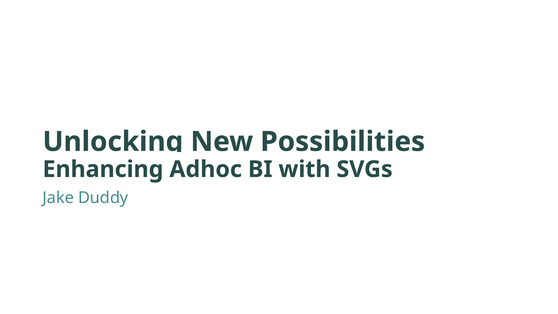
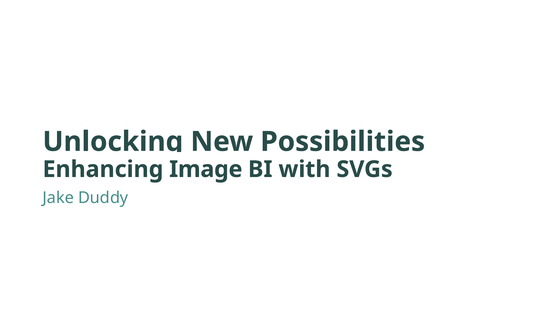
Adhoc: Adhoc -> Image
